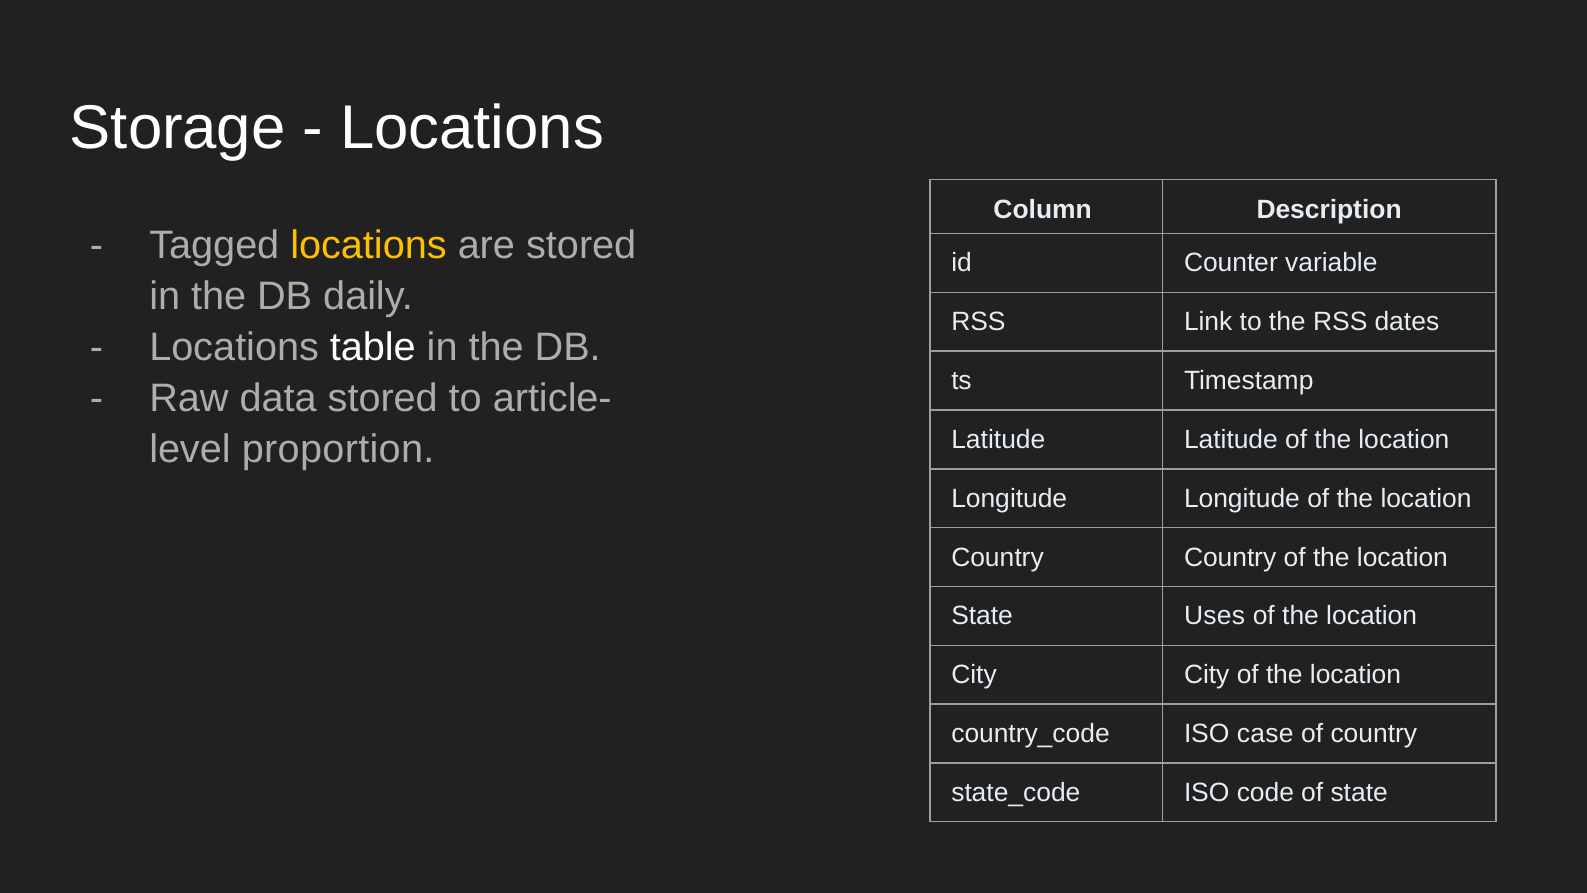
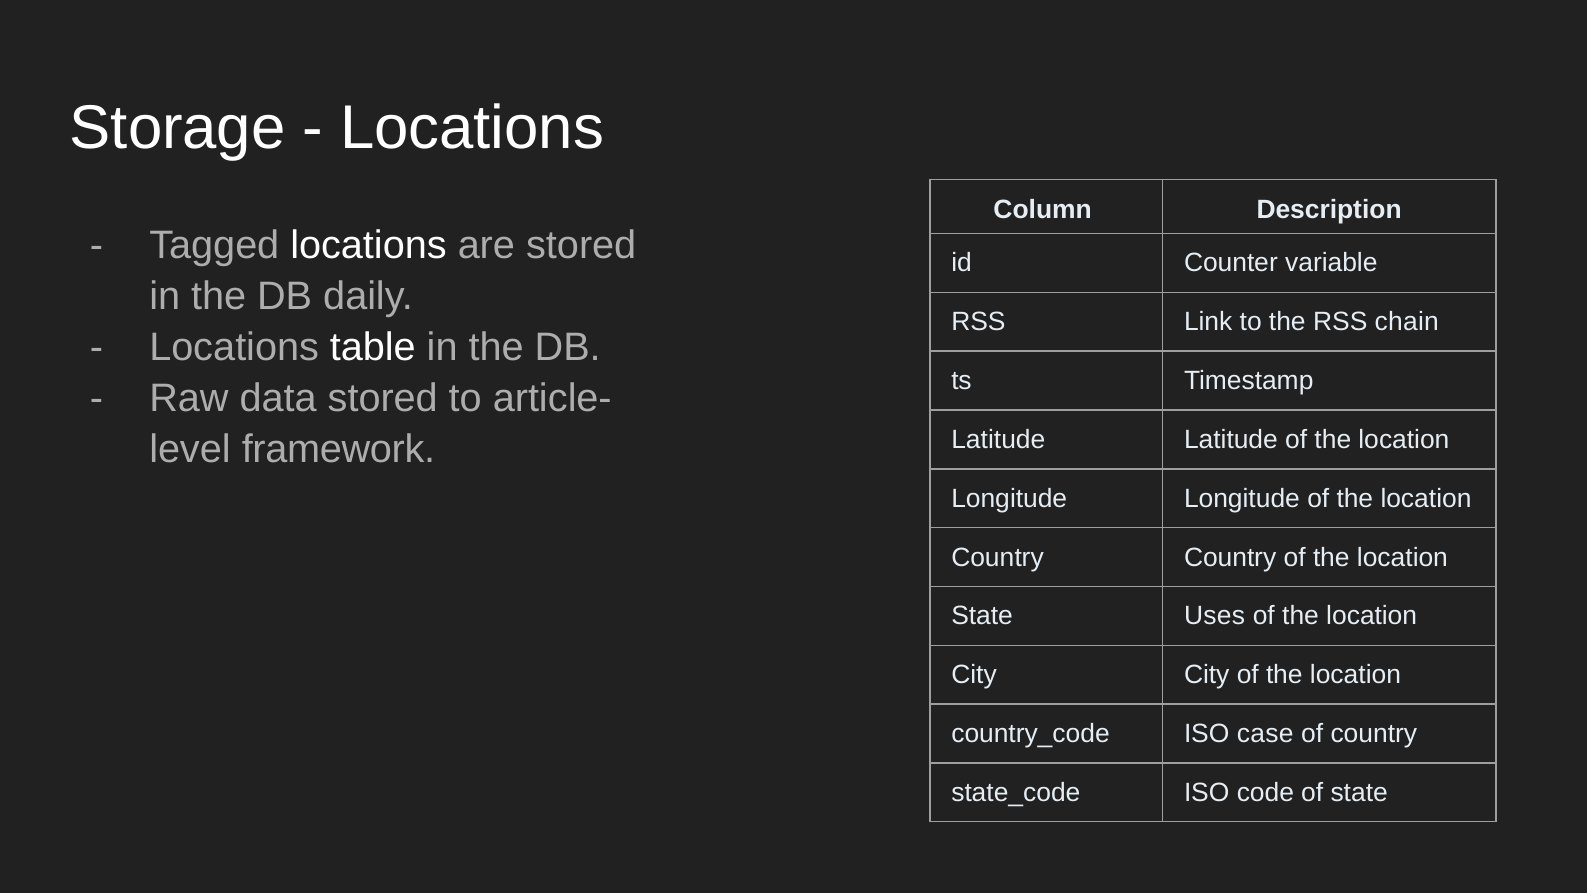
locations at (368, 245) colour: yellow -> white
dates: dates -> chain
proportion: proportion -> framework
